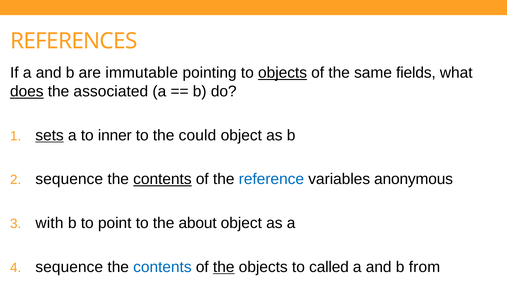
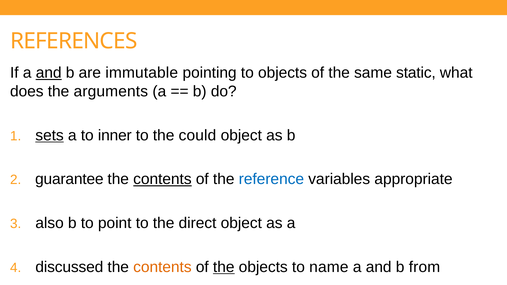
and at (49, 73) underline: none -> present
objects at (283, 73) underline: present -> none
fields: fields -> static
does underline: present -> none
associated: associated -> arguments
sequence at (69, 179): sequence -> guarantee
anonymous: anonymous -> appropriate
with: with -> also
about: about -> direct
sequence at (69, 267): sequence -> discussed
contents at (162, 267) colour: blue -> orange
called: called -> name
